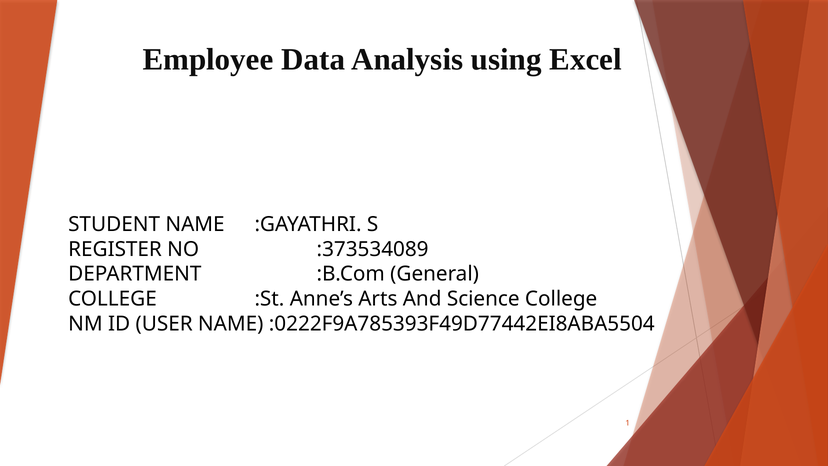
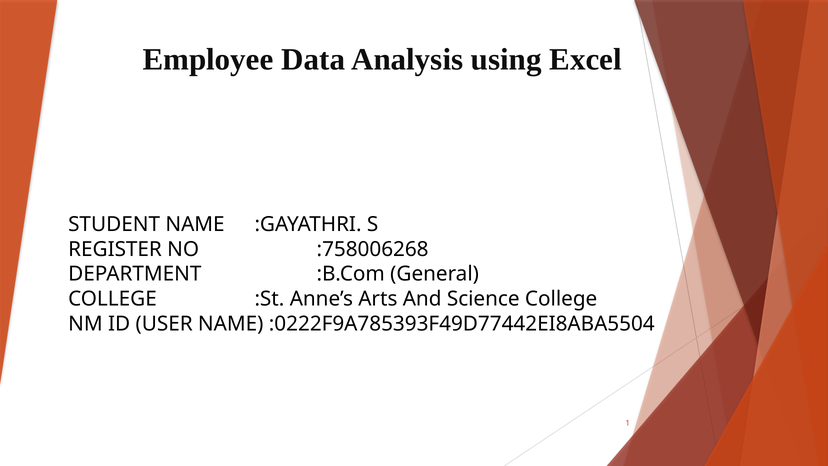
:373534089: :373534089 -> :758006268
